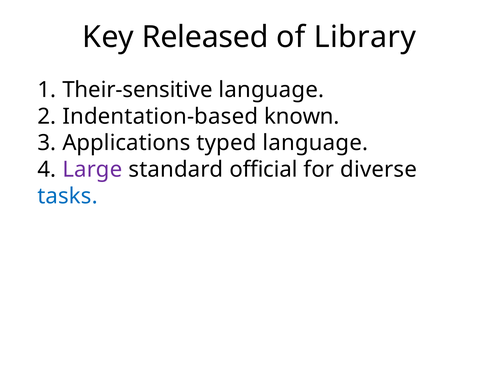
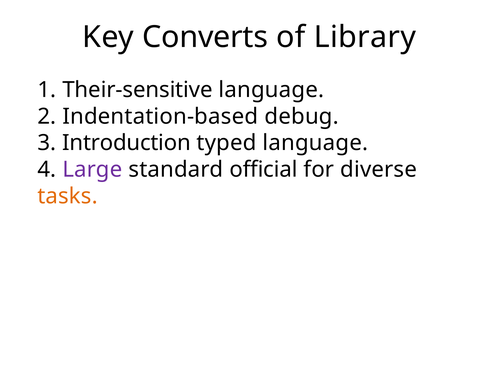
Released: Released -> Converts
known: known -> debug
Applications: Applications -> Introduction
tasks colour: blue -> orange
